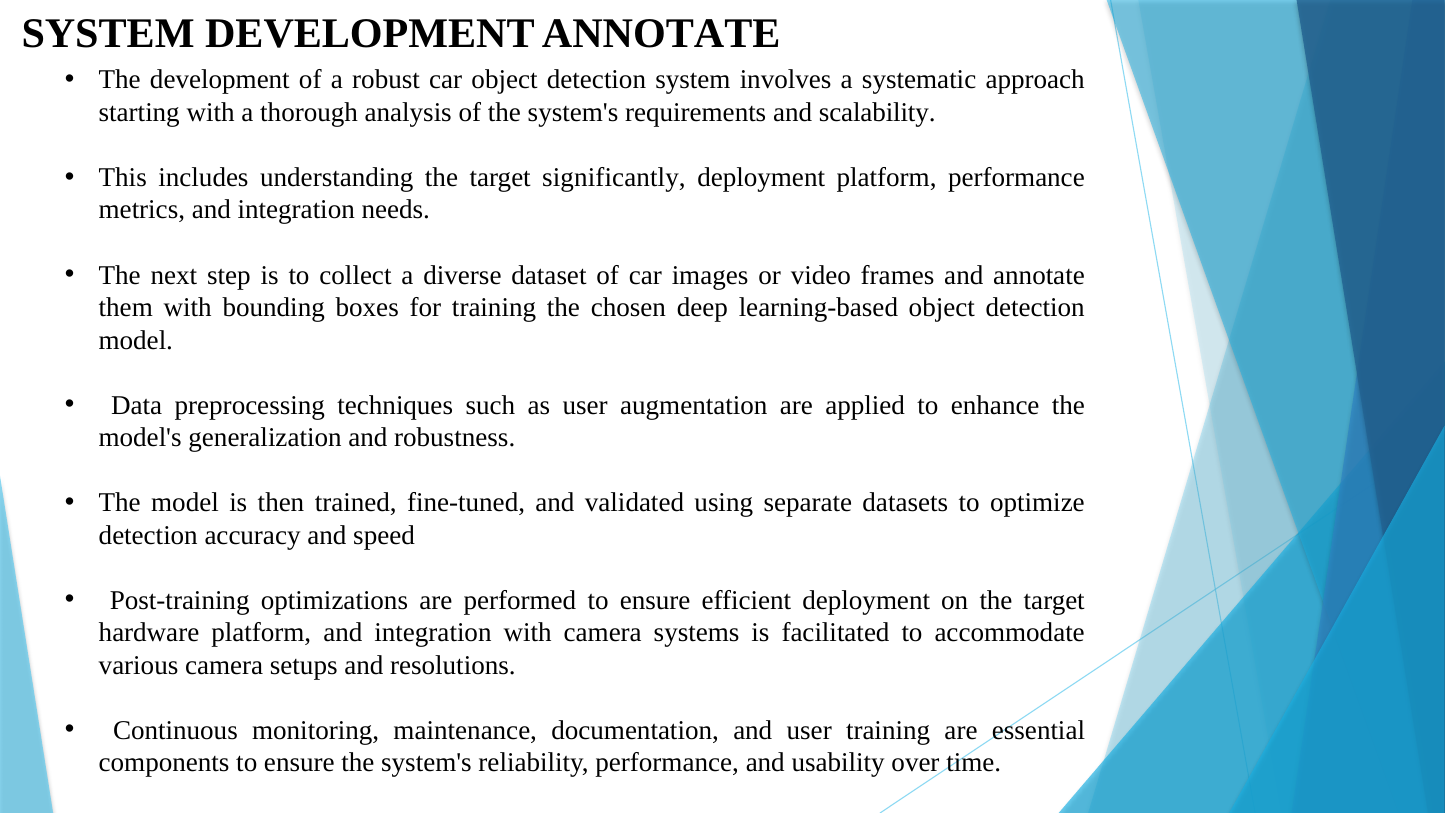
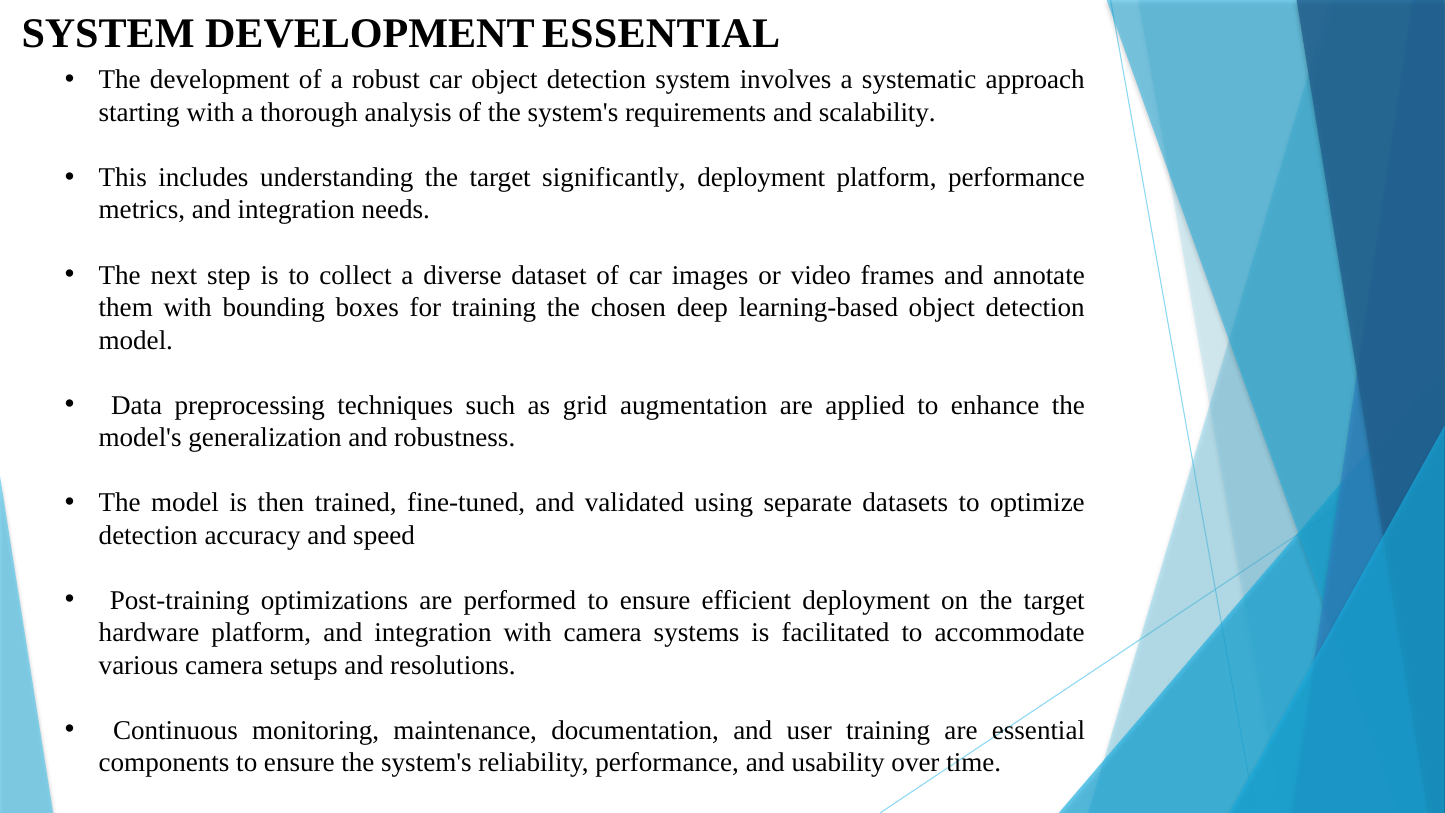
DEVELOPMENT ANNOTATE: ANNOTATE -> ESSENTIAL
as user: user -> grid
